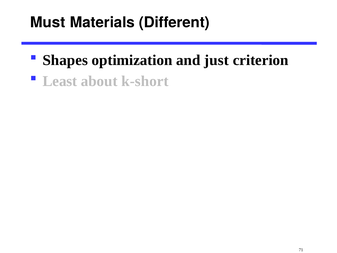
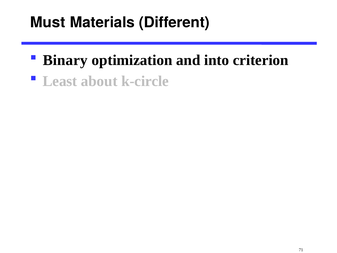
Shapes: Shapes -> Binary
just: just -> into
k-short: k-short -> k-circle
